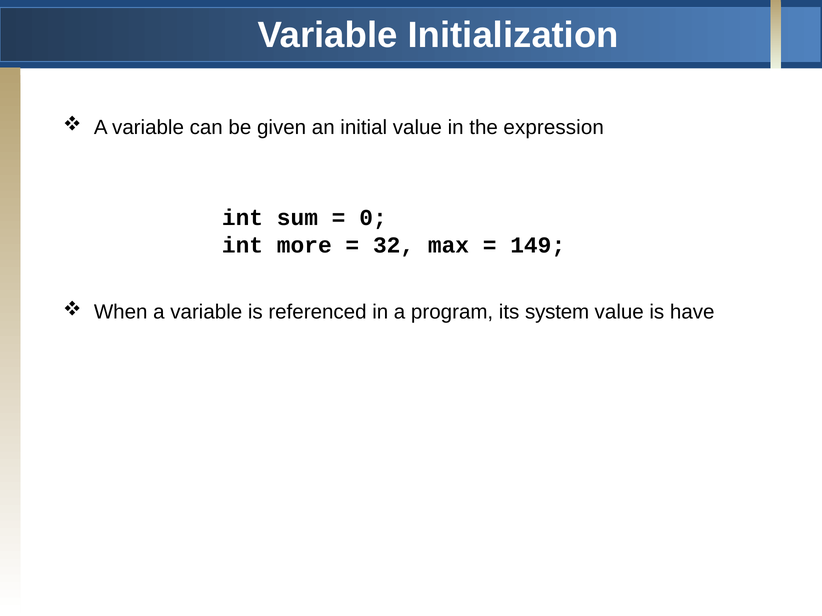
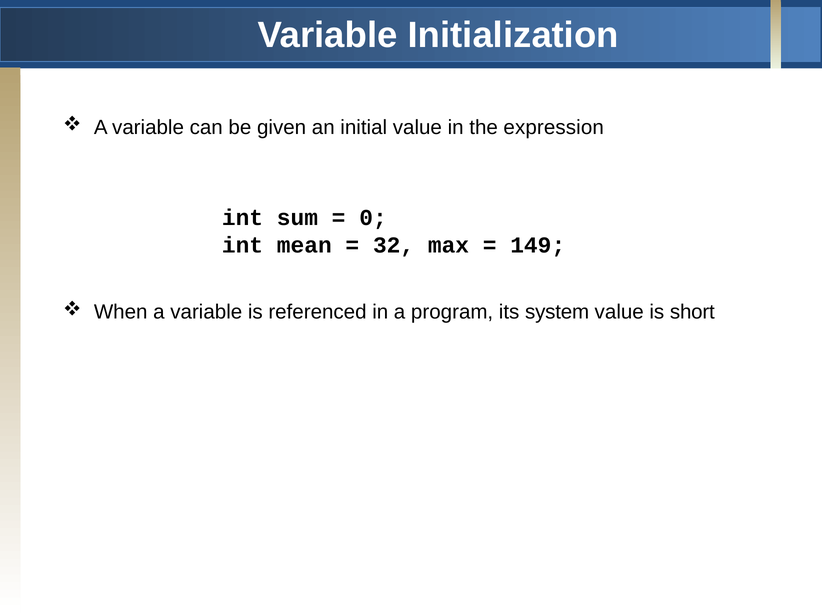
more: more -> mean
have: have -> short
